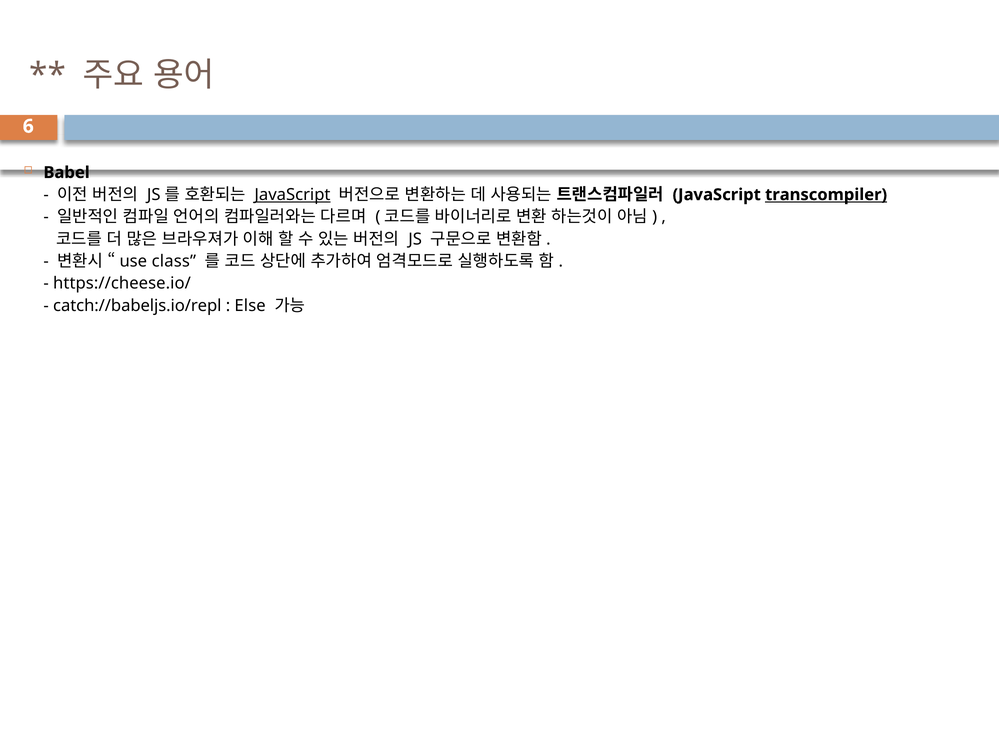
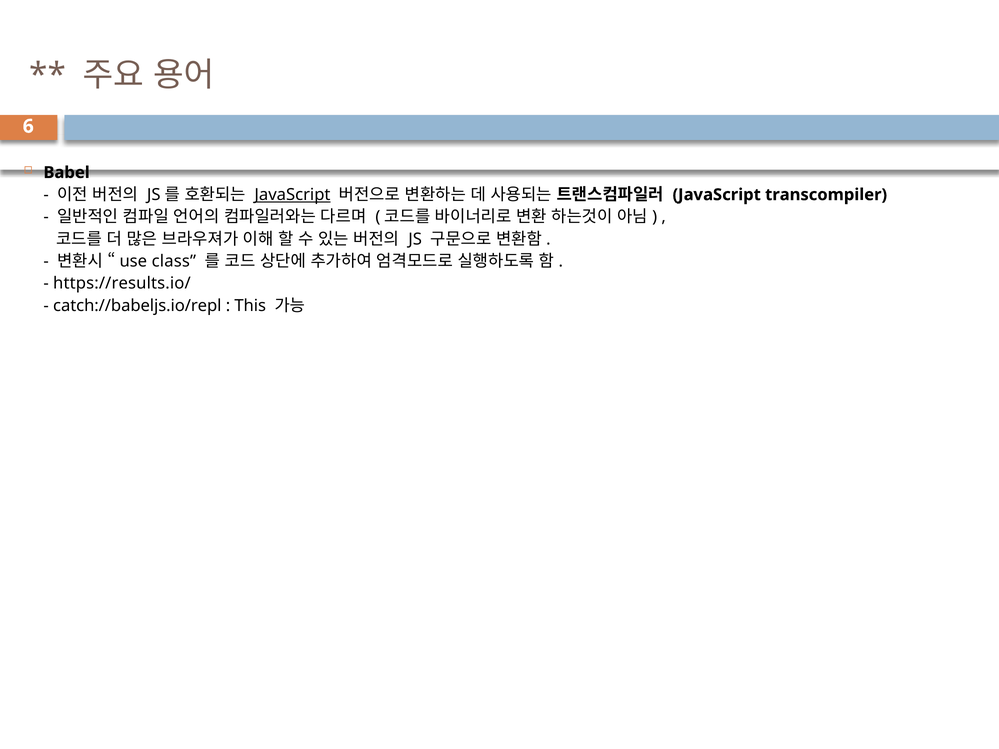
transcompiler underline: present -> none
https://cheese.io/: https://cheese.io/ -> https://results.io/
Else: Else -> This
